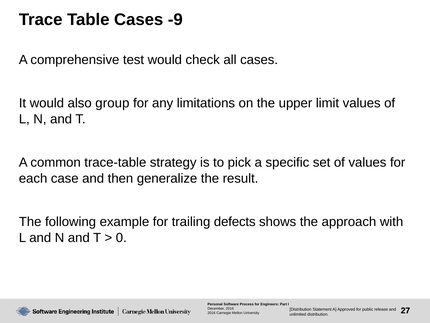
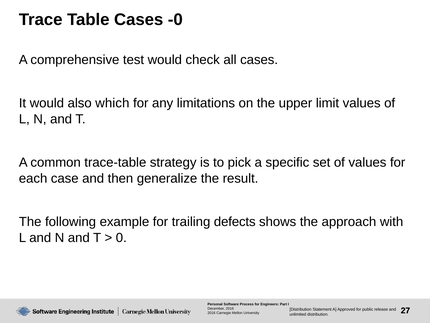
-9: -9 -> -0
group: group -> which
